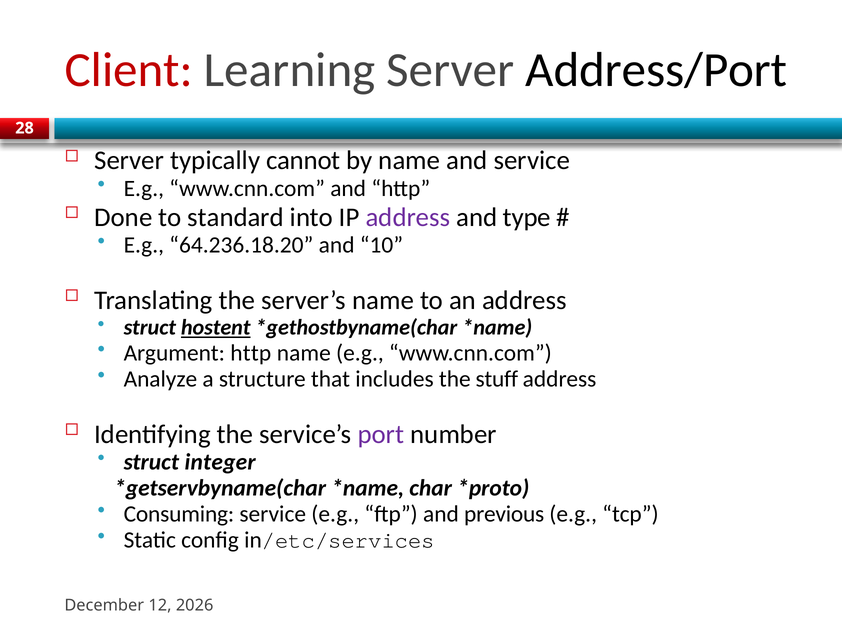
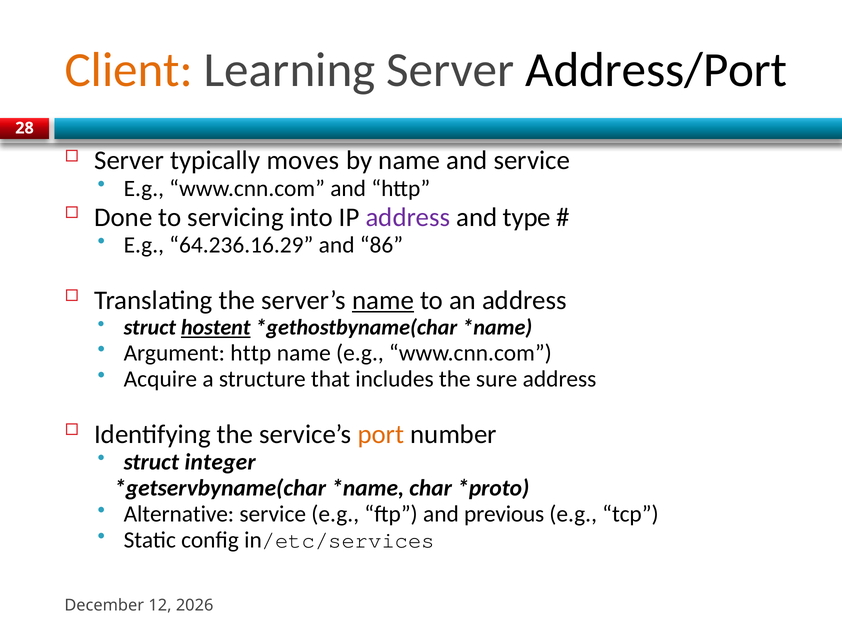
Client colour: red -> orange
cannot: cannot -> moves
standard: standard -> servicing
64.236.18.20: 64.236.18.20 -> 64.236.16.29
10: 10 -> 86
name at (383, 300) underline: none -> present
Analyze: Analyze -> Acquire
stuff: stuff -> sure
port colour: purple -> orange
Consuming: Consuming -> Alternative
